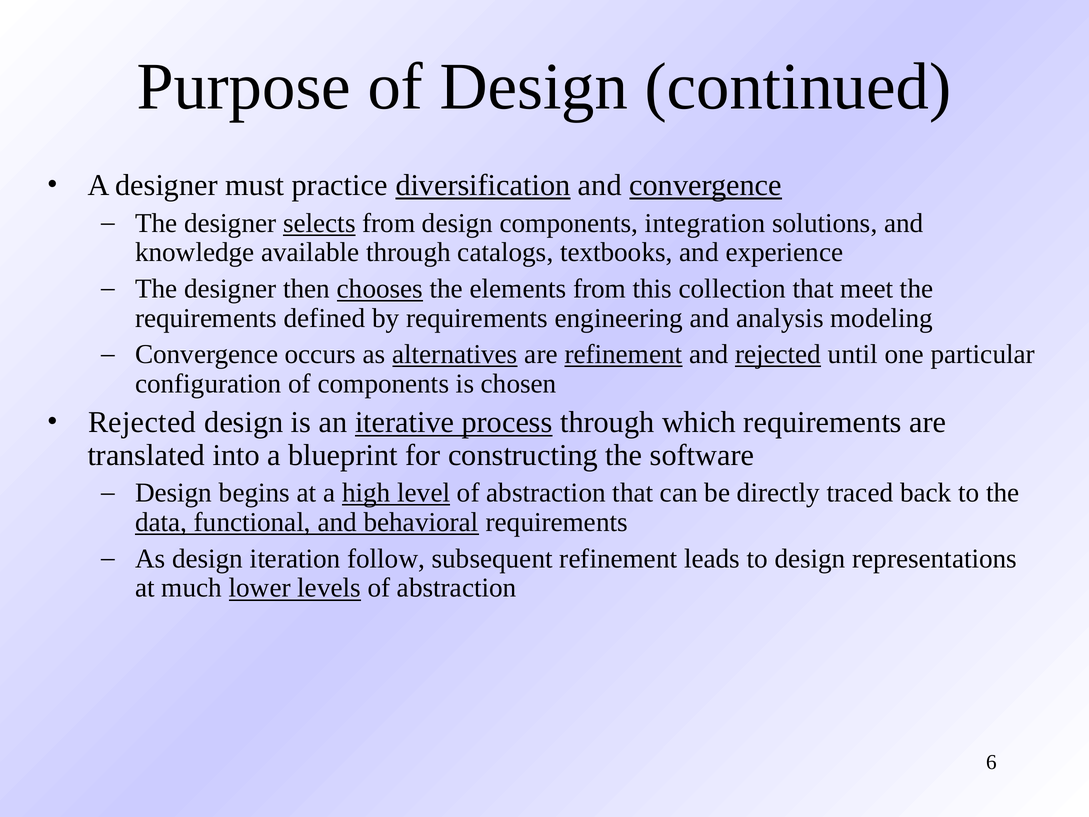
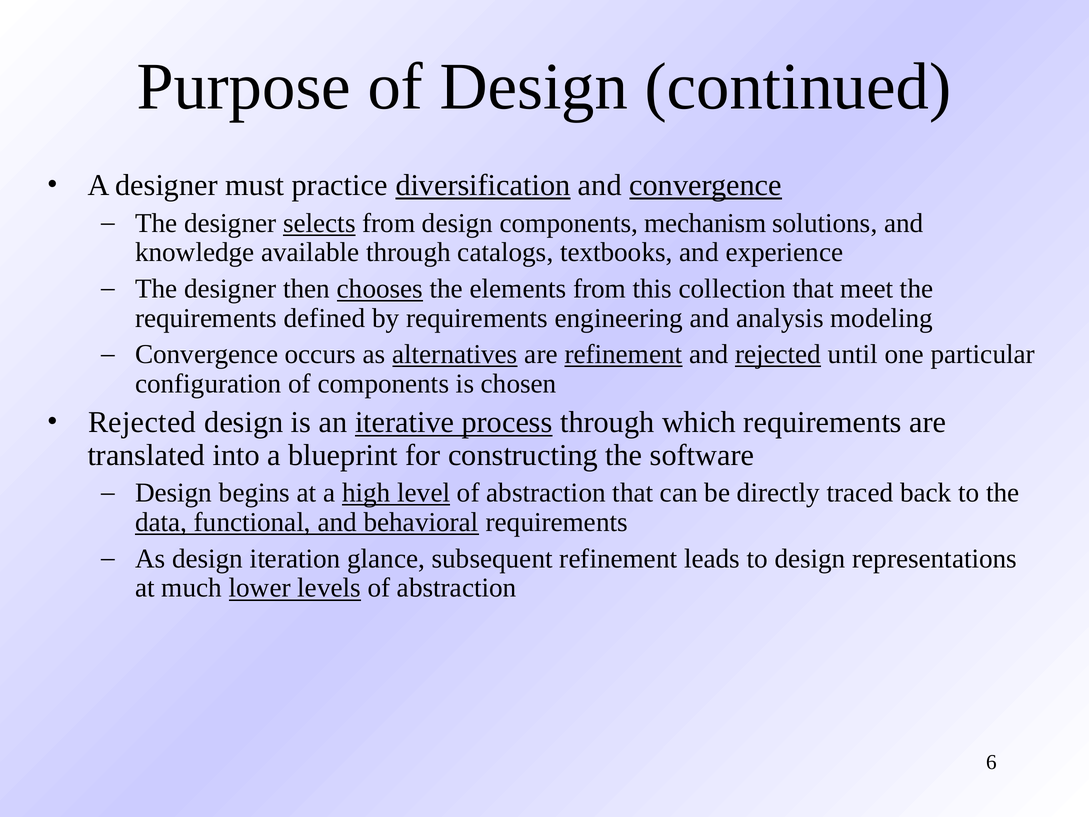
integration: integration -> mechanism
follow: follow -> glance
